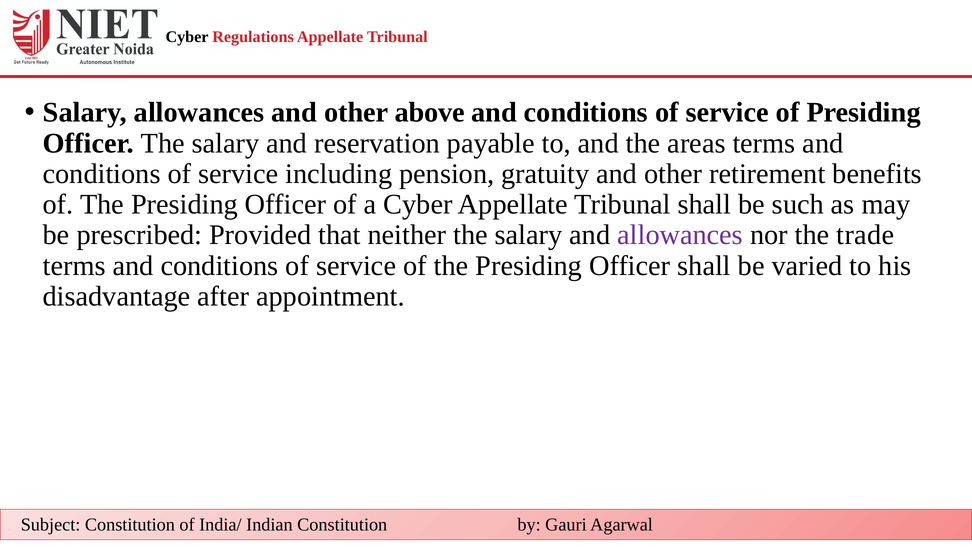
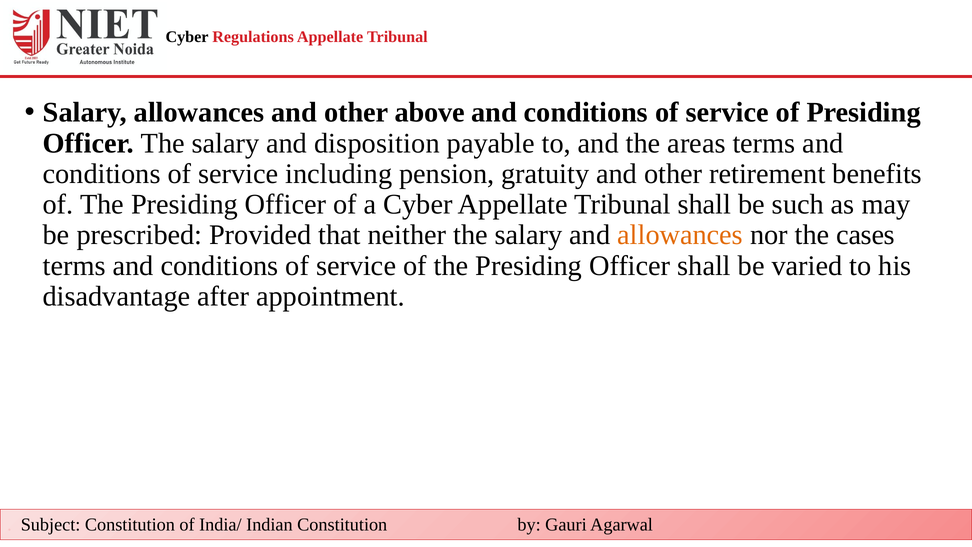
reservation: reservation -> disposition
allowances at (680, 235) colour: purple -> orange
trade: trade -> cases
